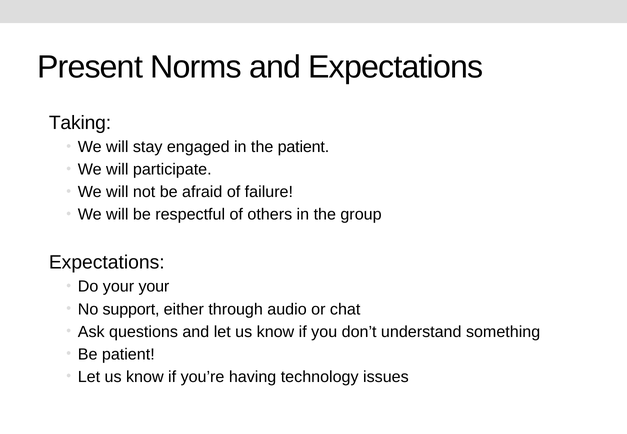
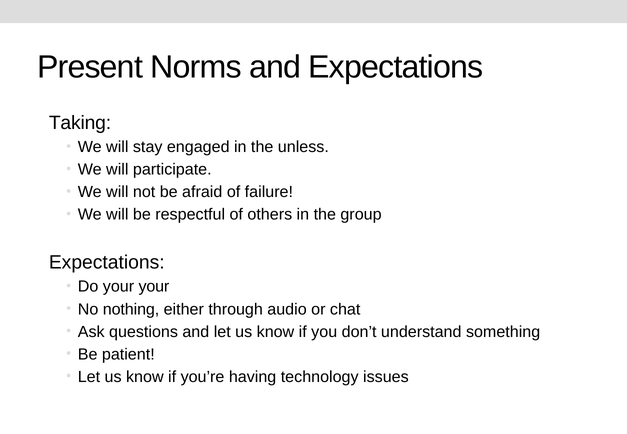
the patient: patient -> unless
support: support -> nothing
